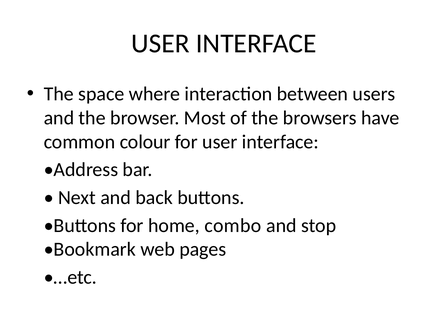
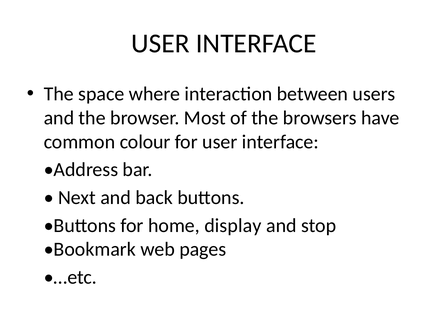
combo: combo -> display
